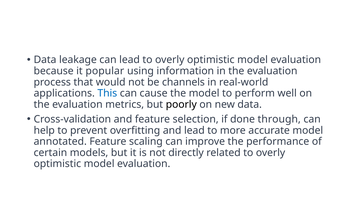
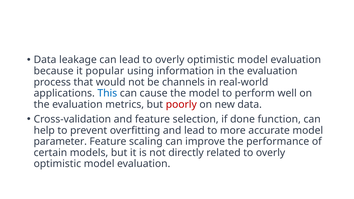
poorly colour: black -> red
through: through -> function
annotated: annotated -> parameter
